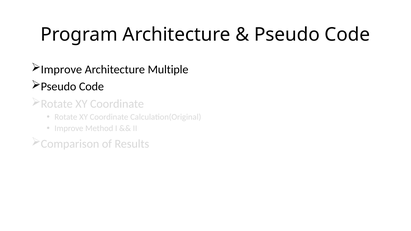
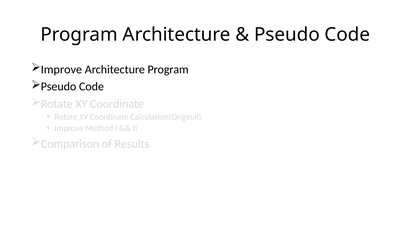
Architecture Multiple: Multiple -> Program
